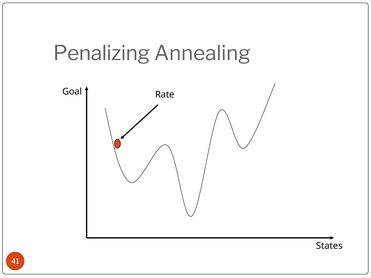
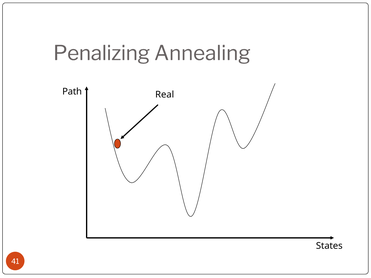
Goal: Goal -> Path
Rate: Rate -> Real
